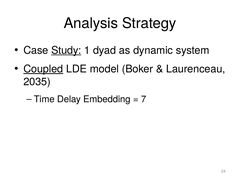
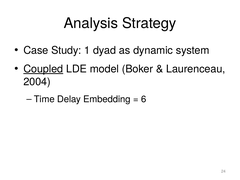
Study underline: present -> none
2035: 2035 -> 2004
7: 7 -> 6
